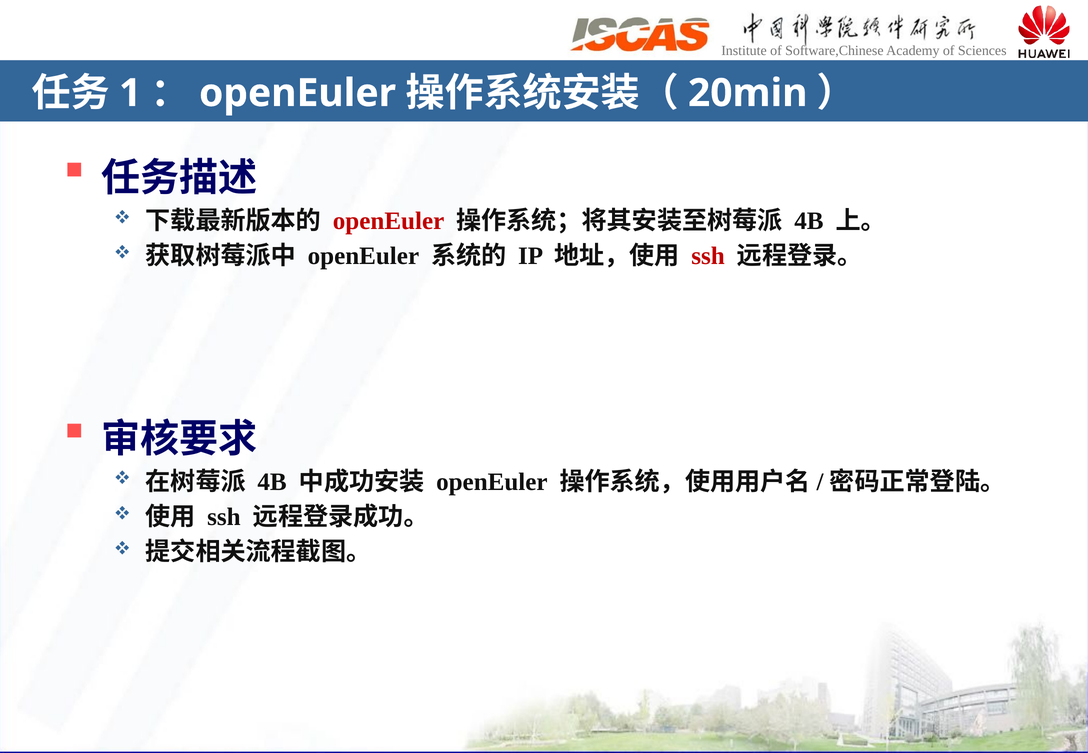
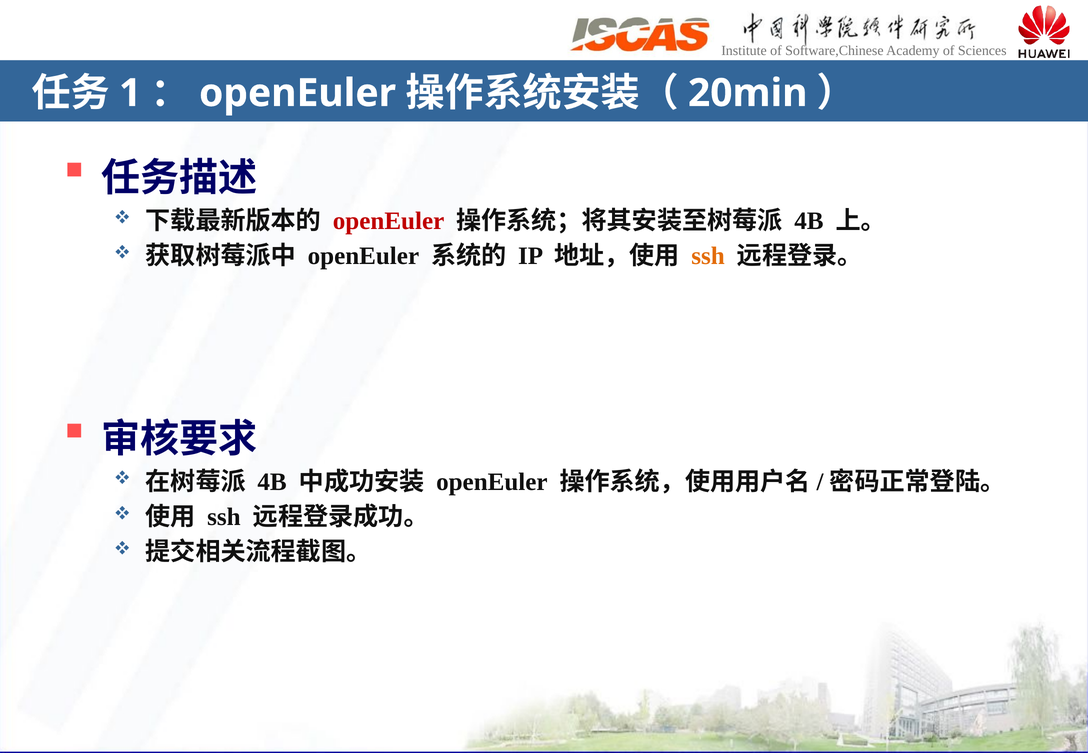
ssh at (708, 256) colour: red -> orange
